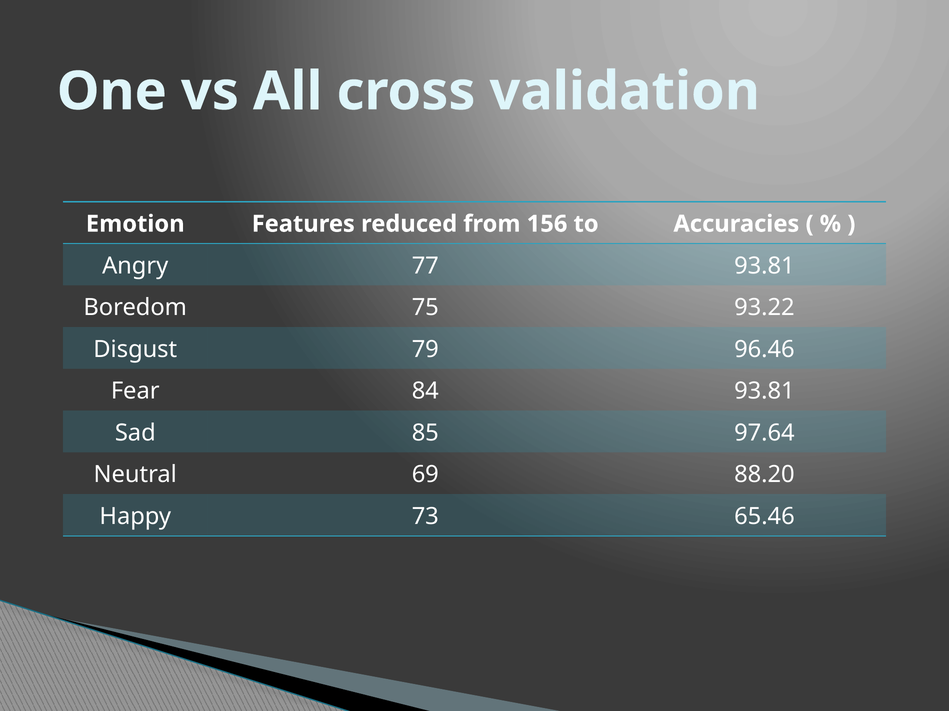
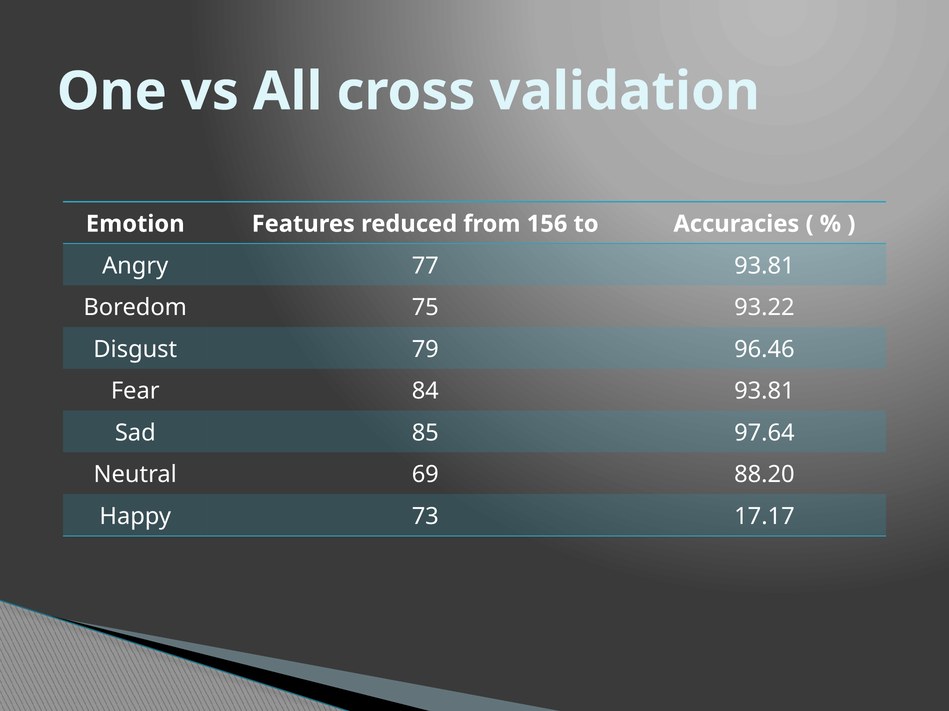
65.46: 65.46 -> 17.17
